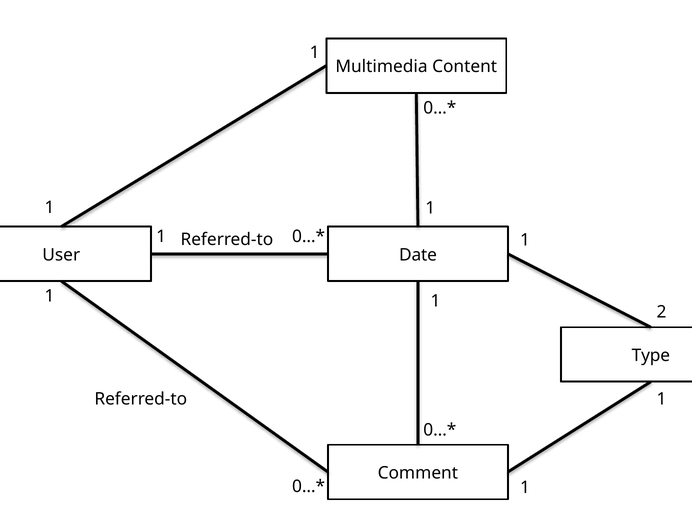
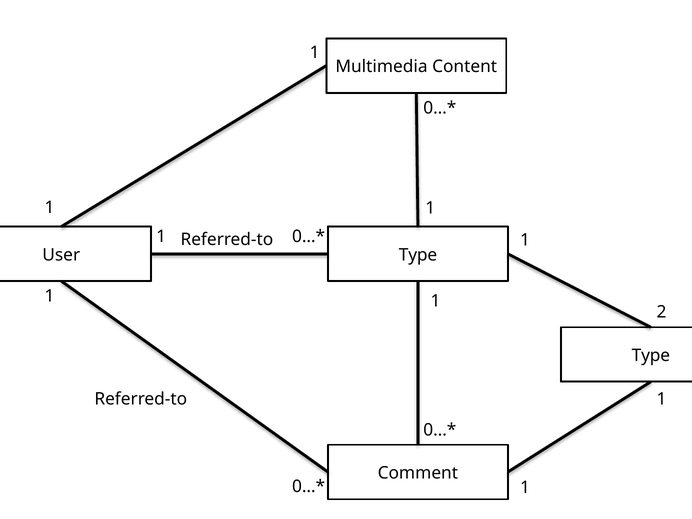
User Date: Date -> Type
